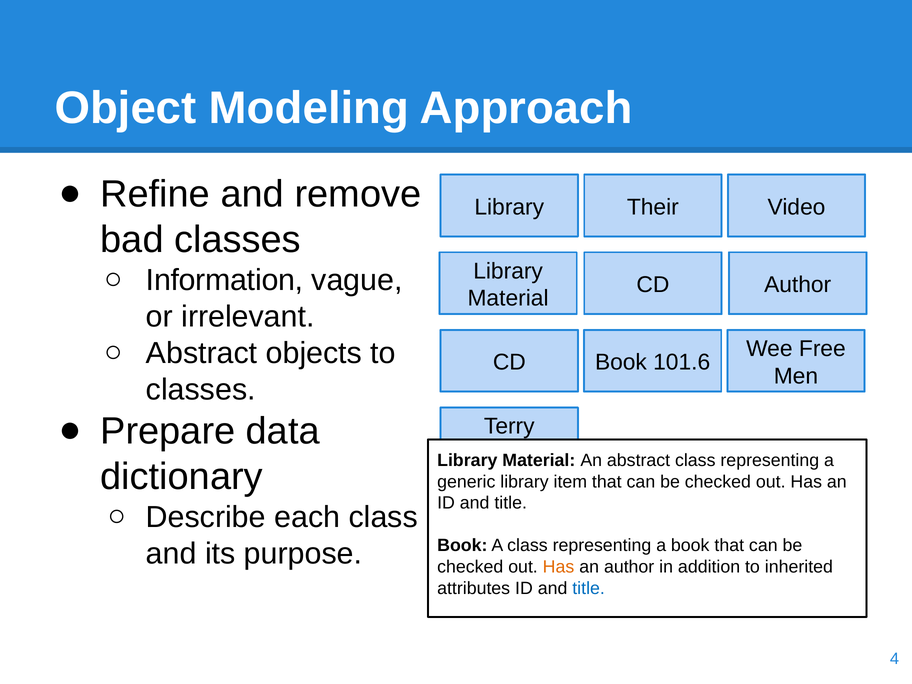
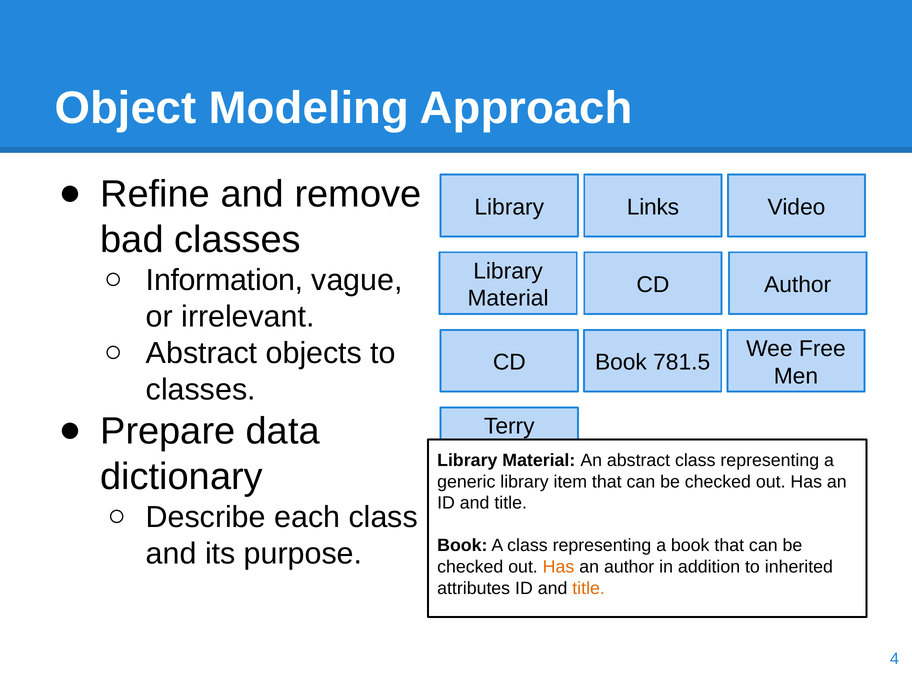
Their: Their -> Links
101.6: 101.6 -> 781.5
title at (589, 588) colour: blue -> orange
